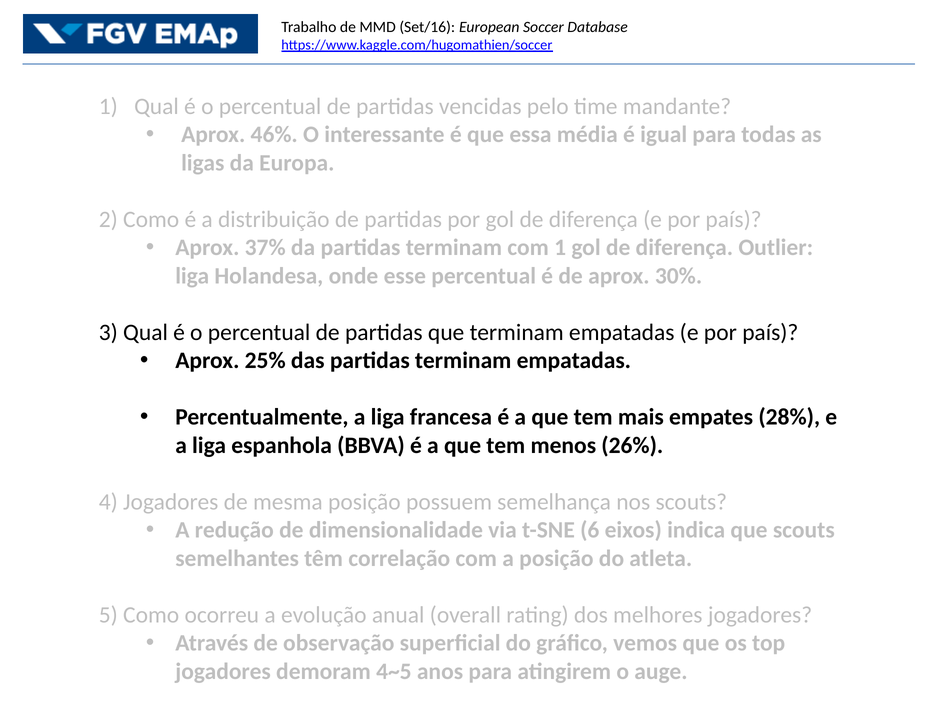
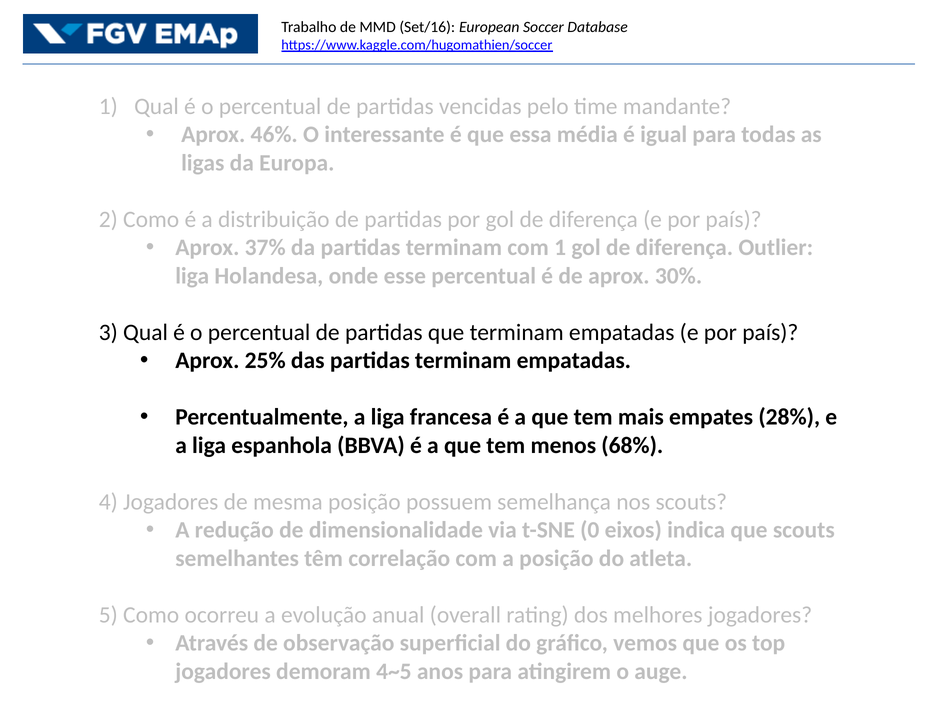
26%: 26% -> 68%
6: 6 -> 0
